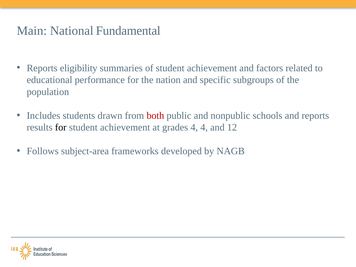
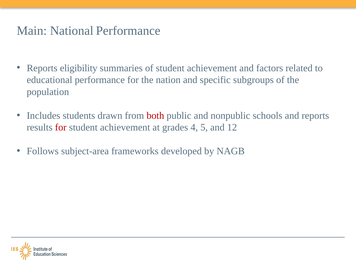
National Fundamental: Fundamental -> Performance
for at (61, 127) colour: black -> red
4 4: 4 -> 5
